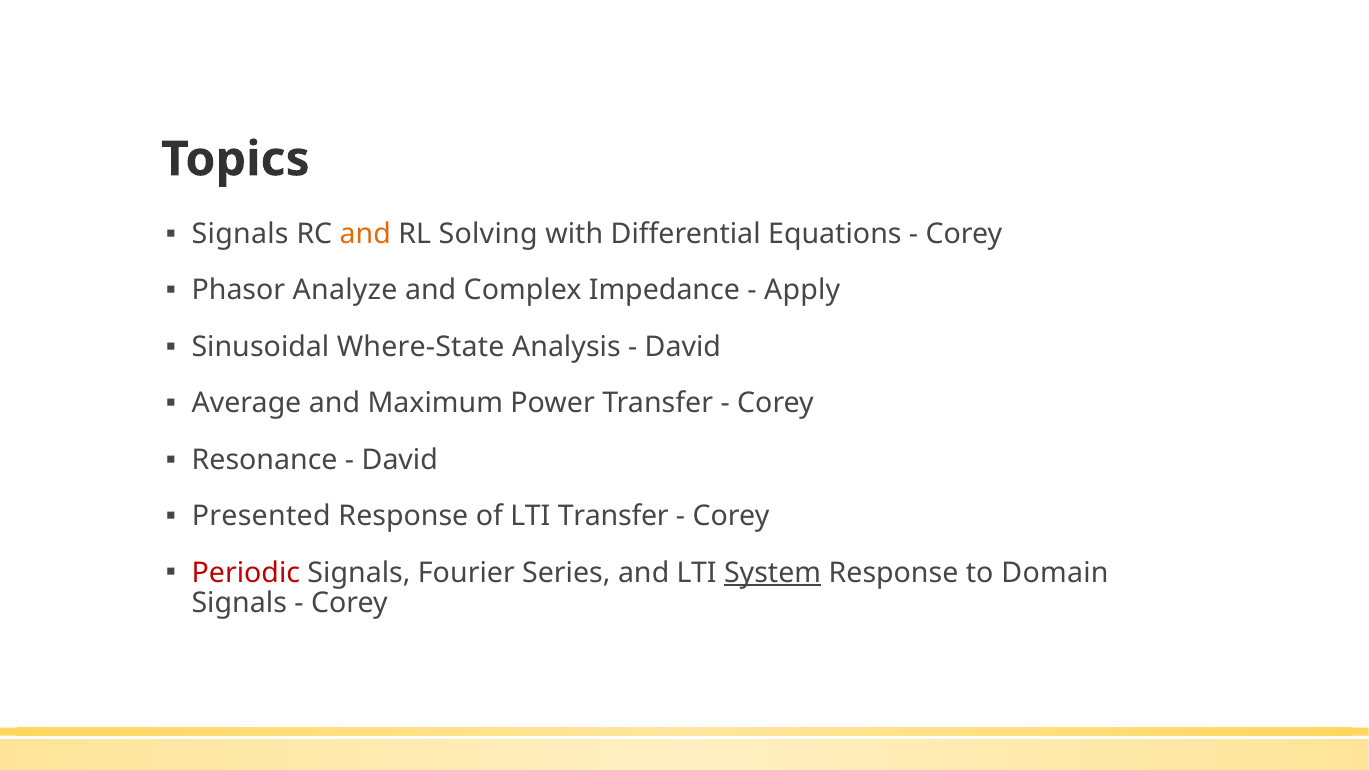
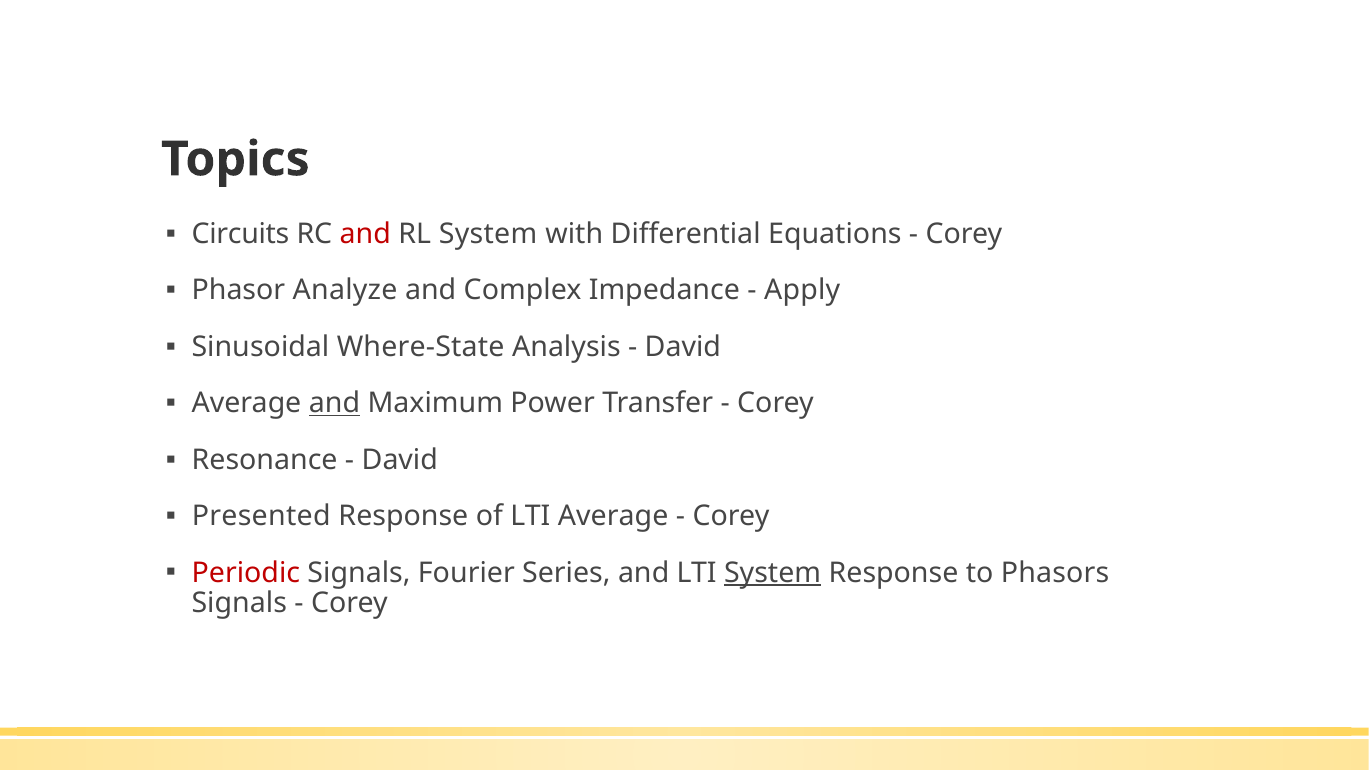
Signals at (240, 234): Signals -> Circuits
and at (365, 234) colour: orange -> red
RL Solving: Solving -> System
and at (334, 403) underline: none -> present
LTI Transfer: Transfer -> Average
Domain: Domain -> Phasors
